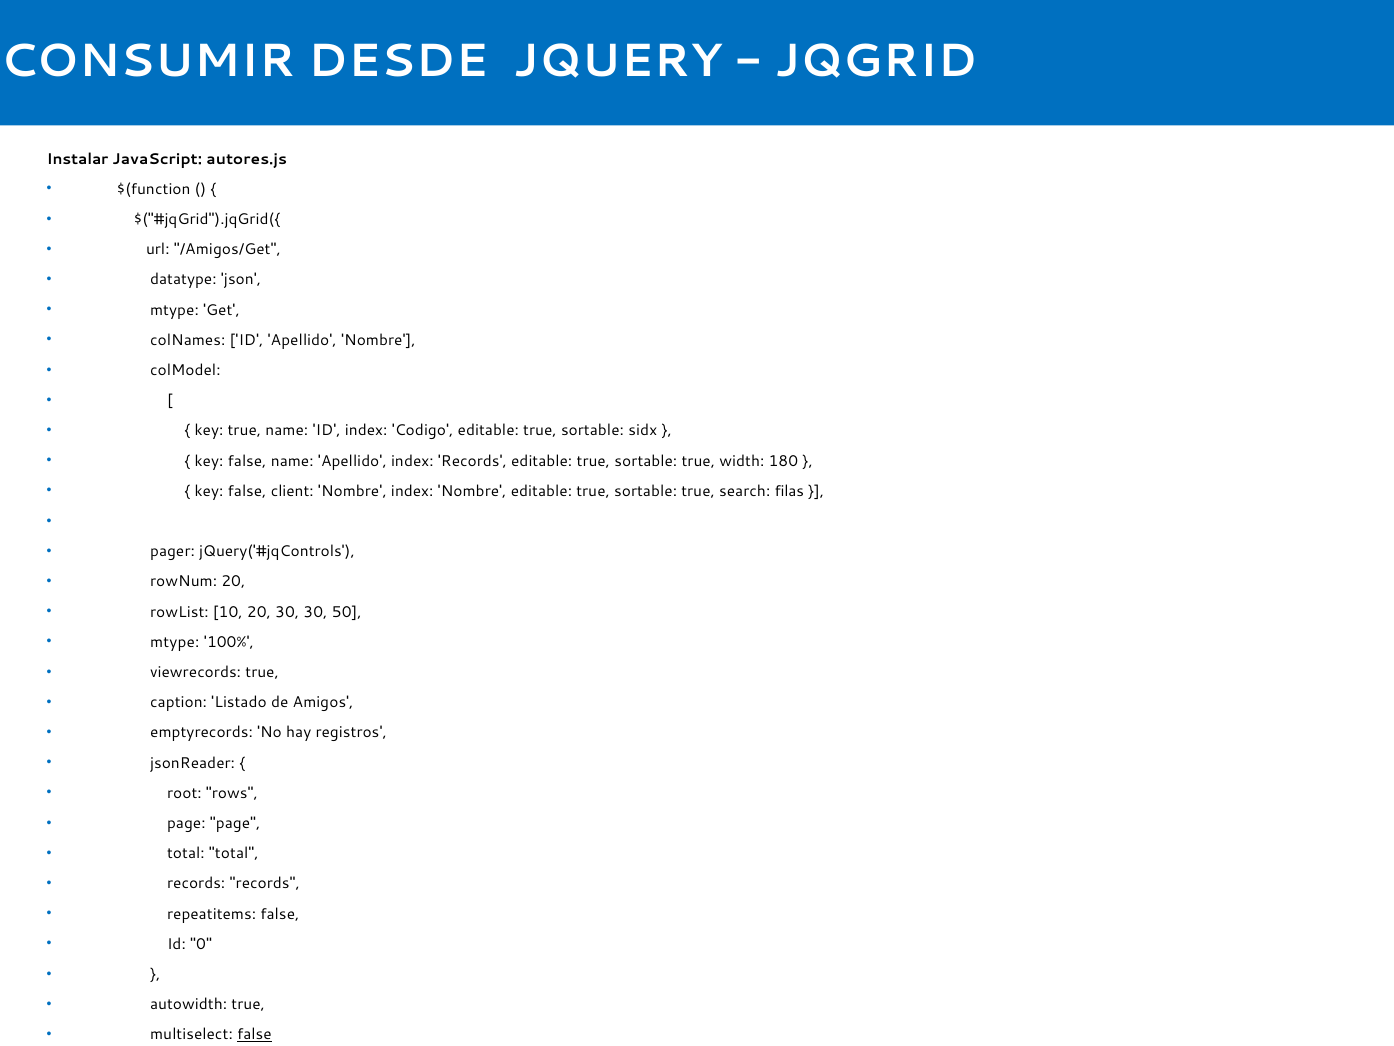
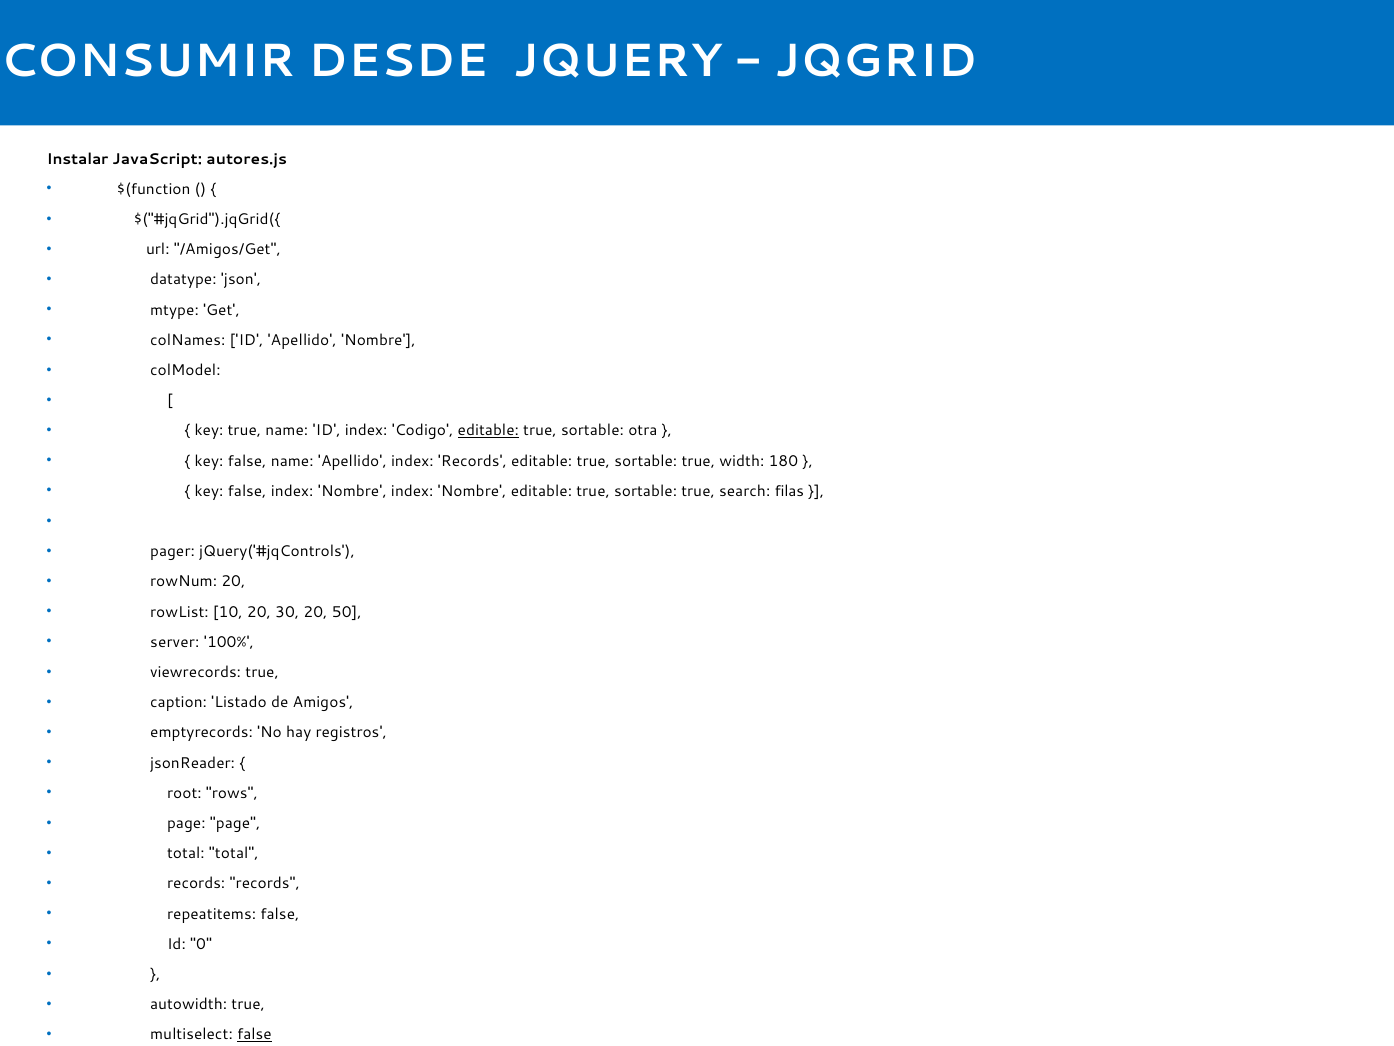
editable at (488, 431) underline: none -> present
sidx: sidx -> otra
false client: client -> index
30 30: 30 -> 20
mtype at (175, 642): mtype -> server
